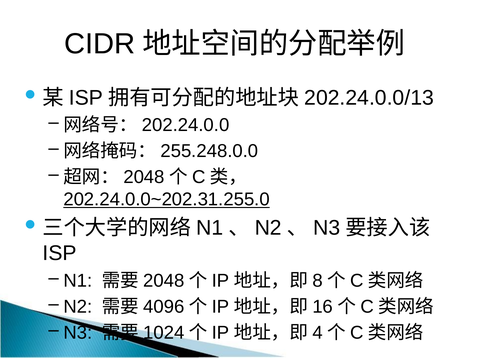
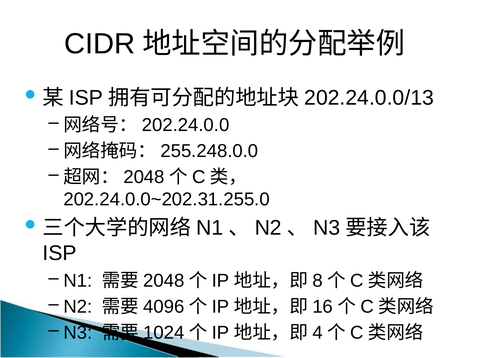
202.24.0.0~202.31.255.0 underline: present -> none
